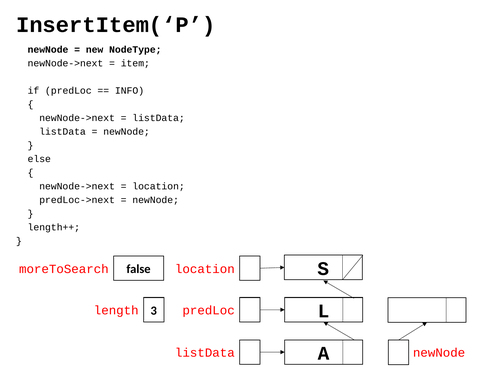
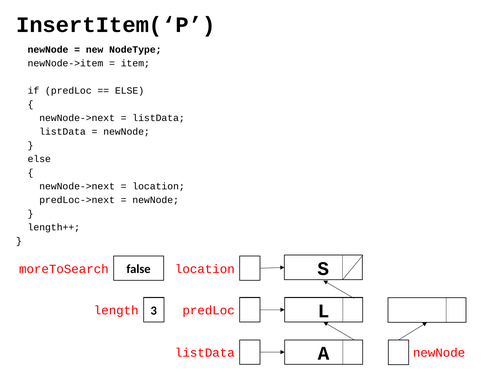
newNode->next at (65, 63): newNode->next -> newNode->item
INFO at (130, 91): INFO -> ELSE
